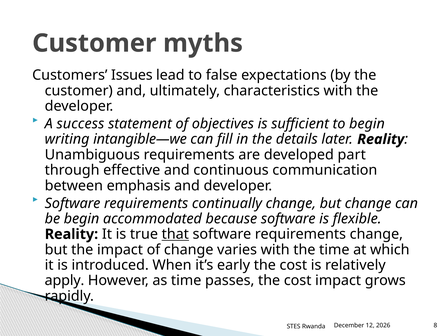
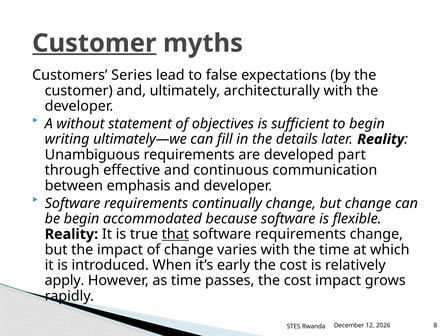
Customer at (94, 43) underline: none -> present
Issues: Issues -> Series
characteristics: characteristics -> architecturally
success: success -> without
intangible—we: intangible—we -> ultimately—we
